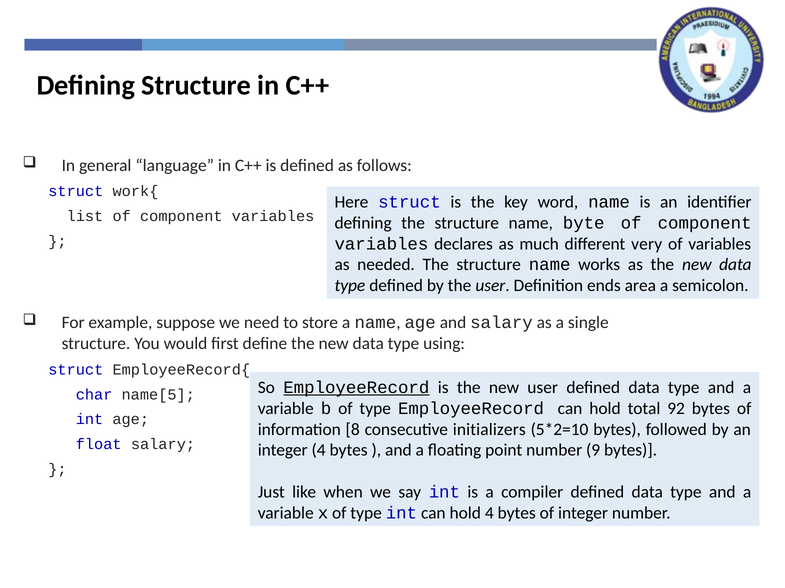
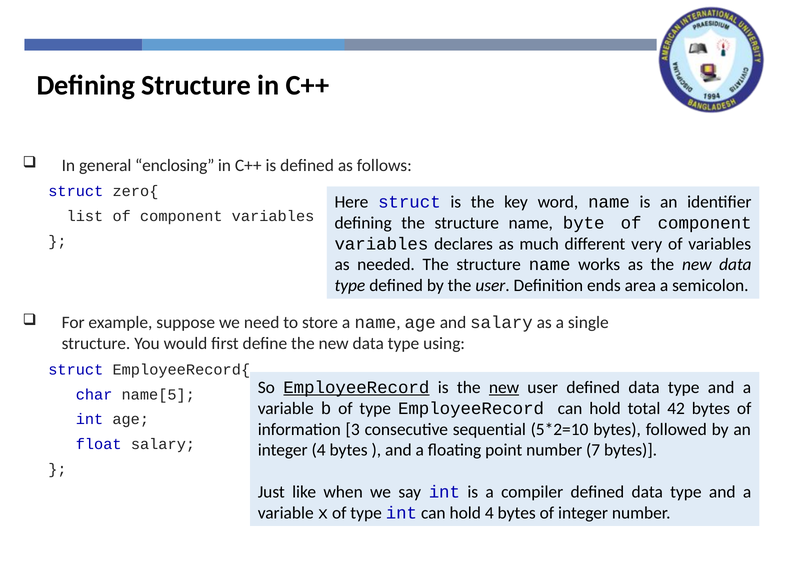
language: language -> enclosing
work{: work{ -> zero{
new at (504, 388) underline: none -> present
92: 92 -> 42
8: 8 -> 3
initializers: initializers -> sequential
9: 9 -> 7
